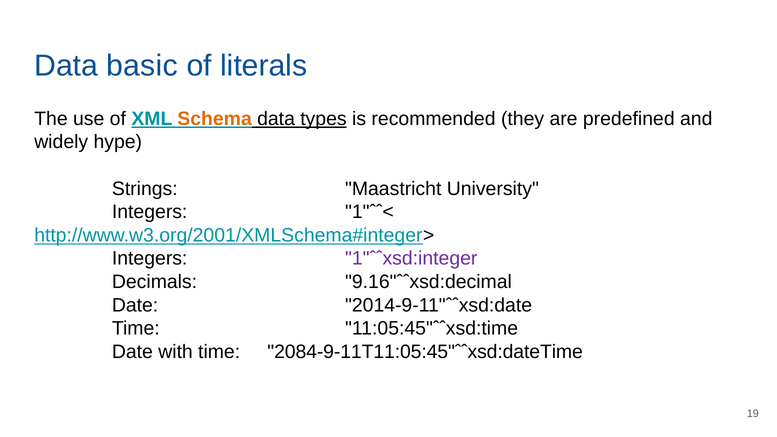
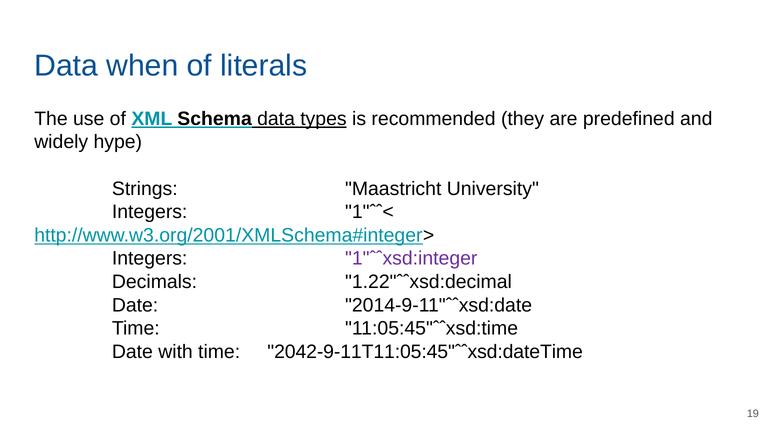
basic: basic -> when
Schema colour: orange -> black
9.16"ˆˆxsd:decimal: 9.16"ˆˆxsd:decimal -> 1.22"ˆˆxsd:decimal
2084-9-11T11:05:45"ˆˆxsd:dateTime: 2084-9-11T11:05:45"ˆˆxsd:dateTime -> 2042-9-11T11:05:45"ˆˆxsd:dateTime
